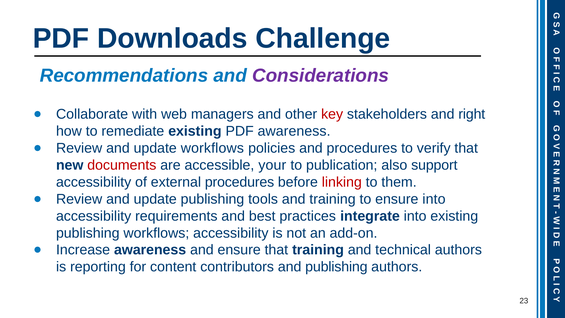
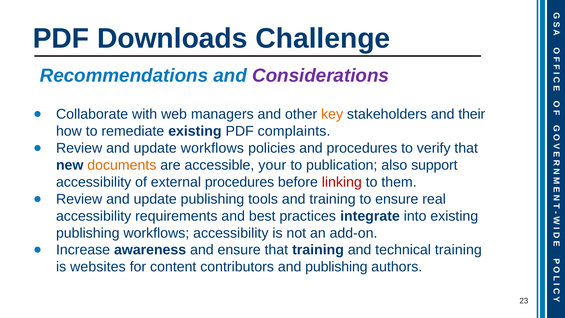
key colour: red -> orange
right: right -> their
PDF awareness: awareness -> complaints
documents colour: red -> orange
ensure into: into -> real
technical authors: authors -> training
reporting: reporting -> websites
